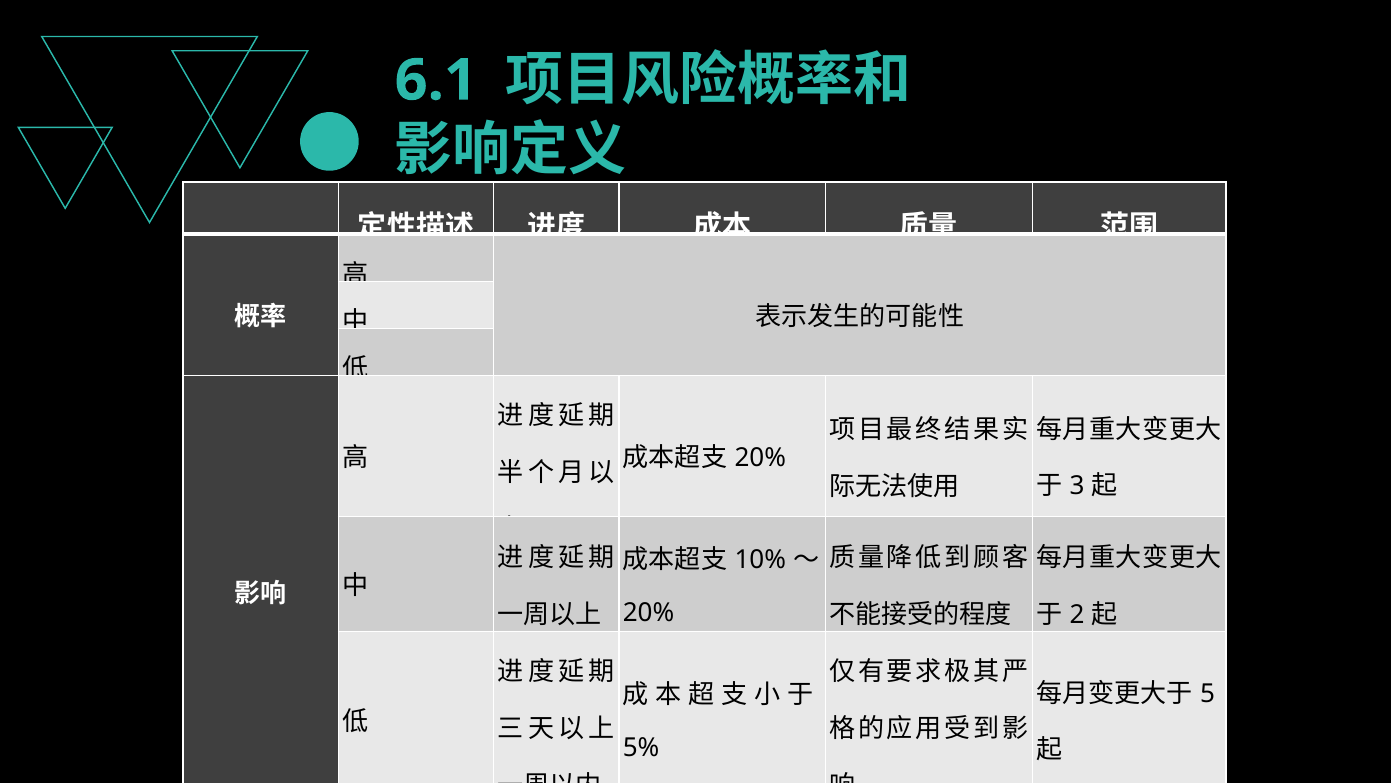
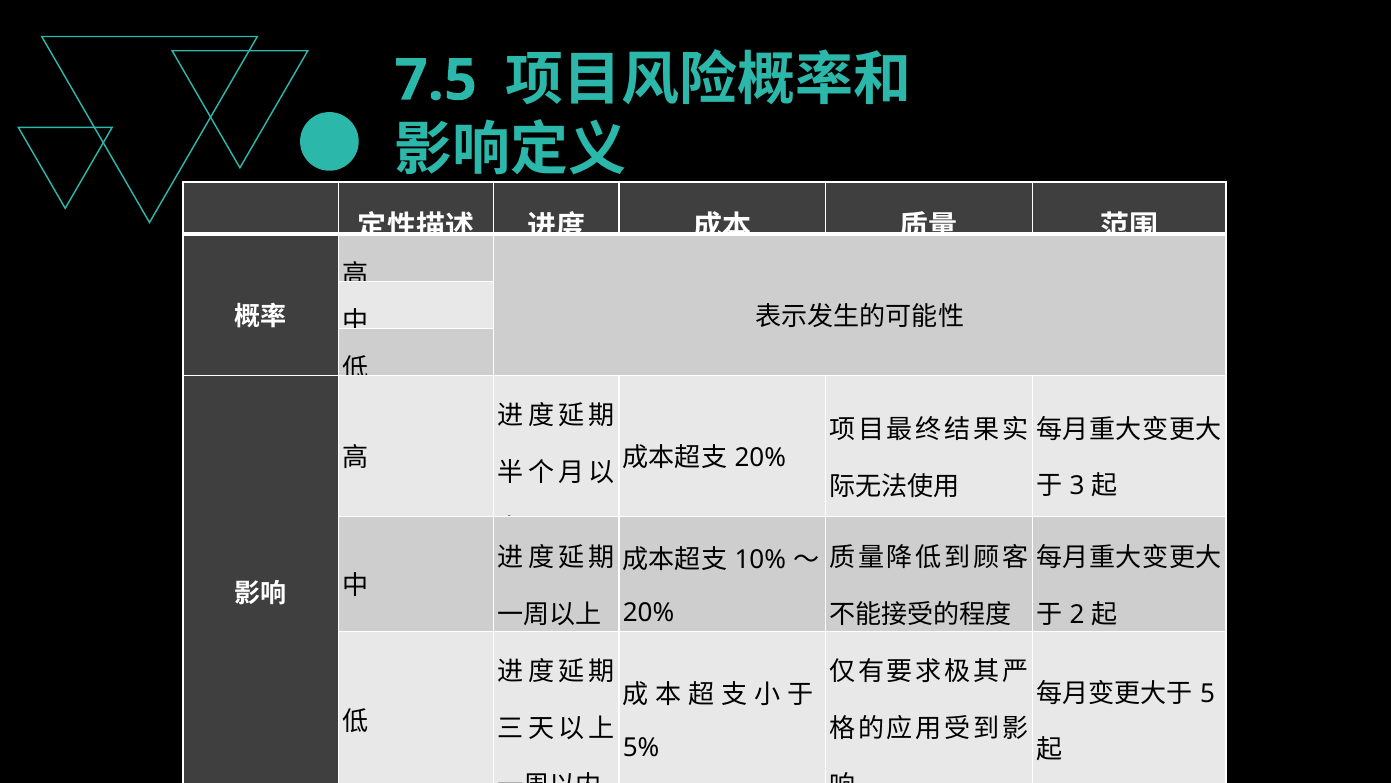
6.1: 6.1 -> 7.5
